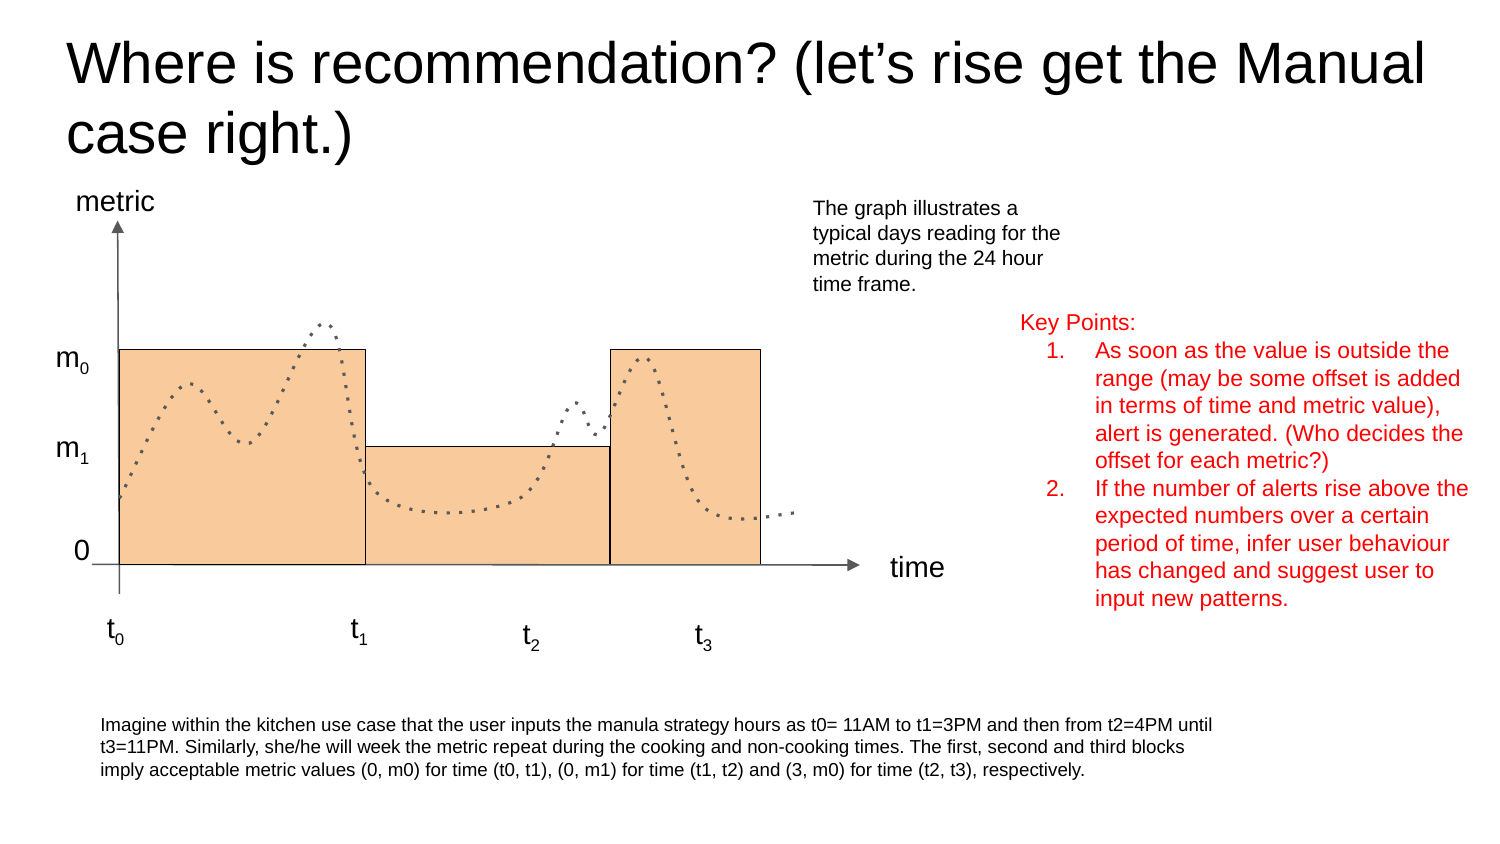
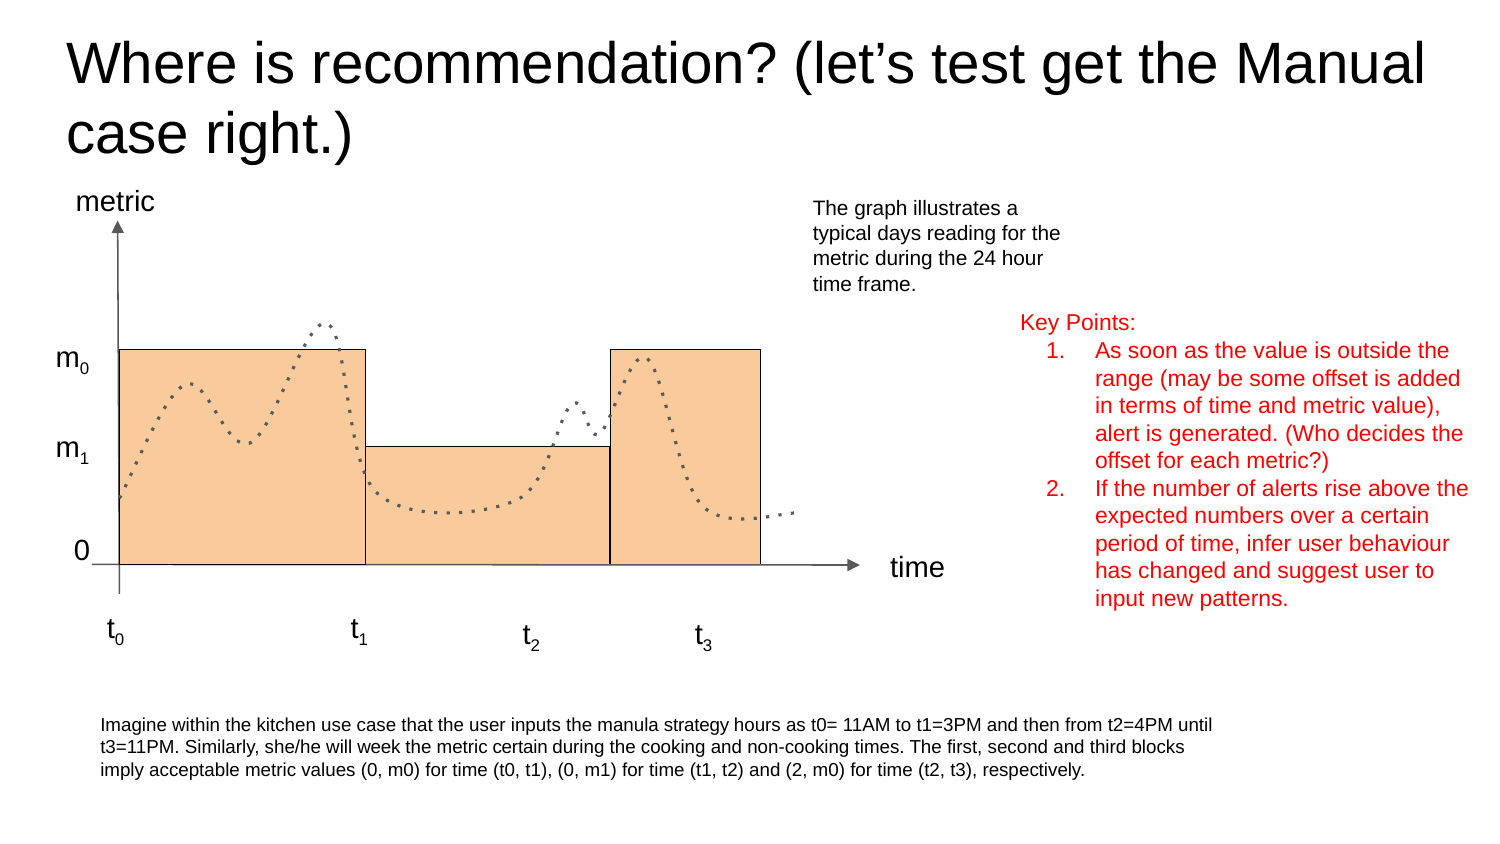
let’s rise: rise -> test
metric repeat: repeat -> certain
and 3: 3 -> 2
